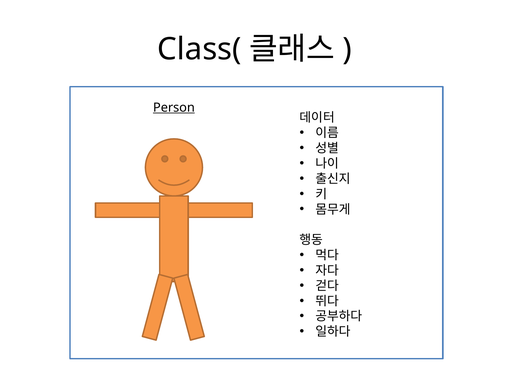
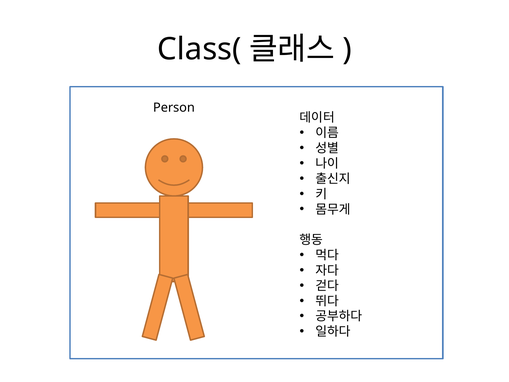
Person underline: present -> none
